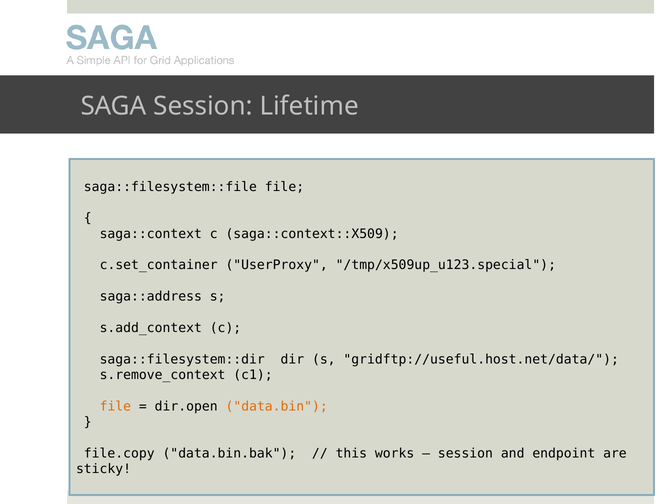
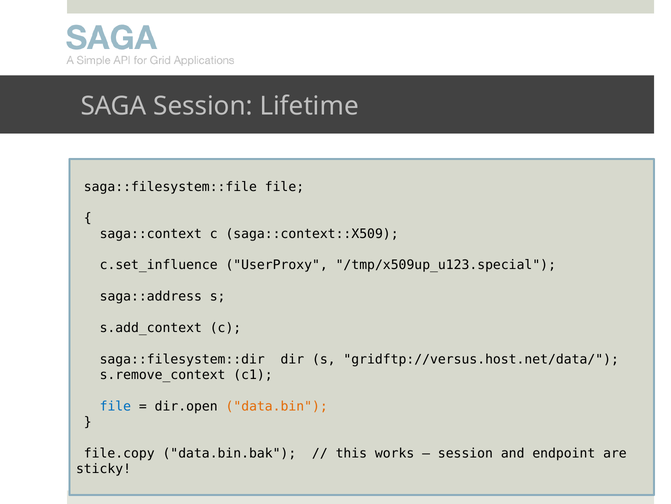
c.set_container: c.set_container -> c.set_influence
gridftp://useful.host.net/data/: gridftp://useful.host.net/data/ -> gridftp://versus.host.net/data/
file at (115, 406) colour: orange -> blue
